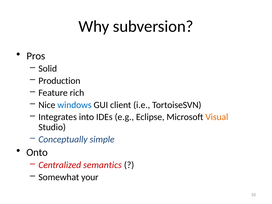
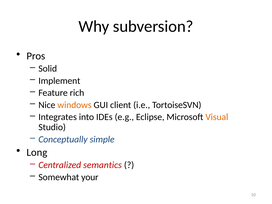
Production: Production -> Implement
windows colour: blue -> orange
Onto: Onto -> Long
